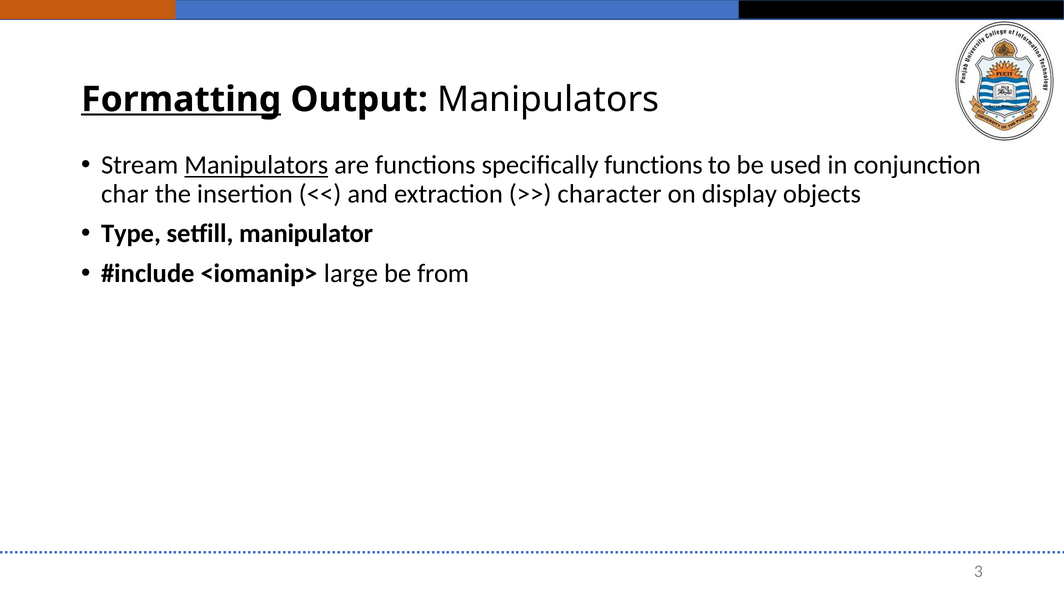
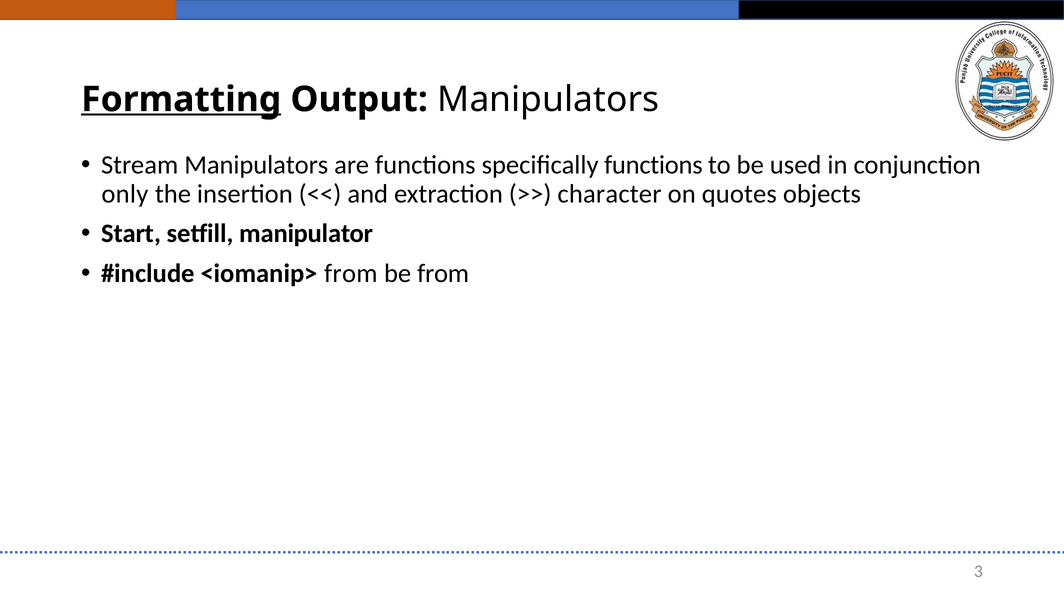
Manipulators at (256, 165) underline: present -> none
char: char -> only
display: display -> quotes
Type: Type -> Start
<iomanip> large: large -> from
